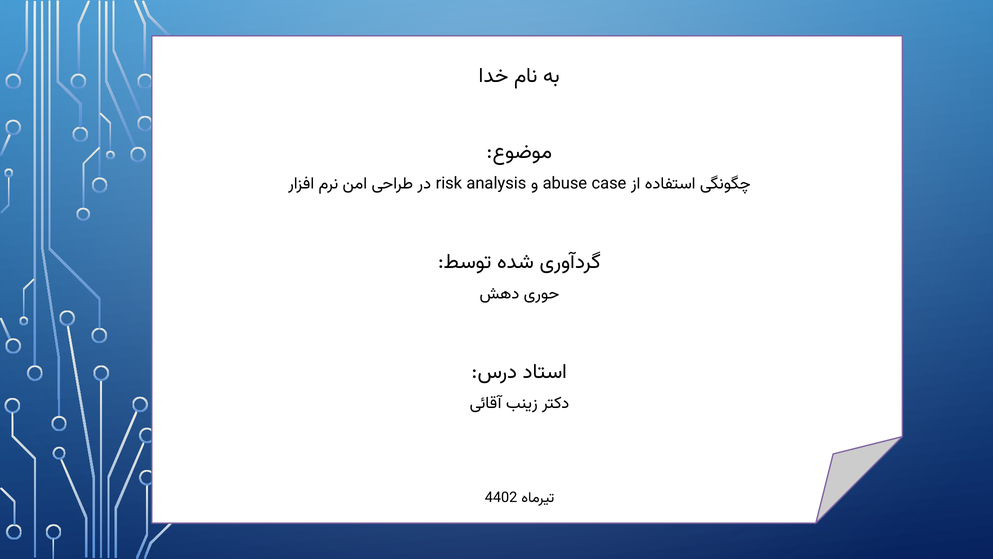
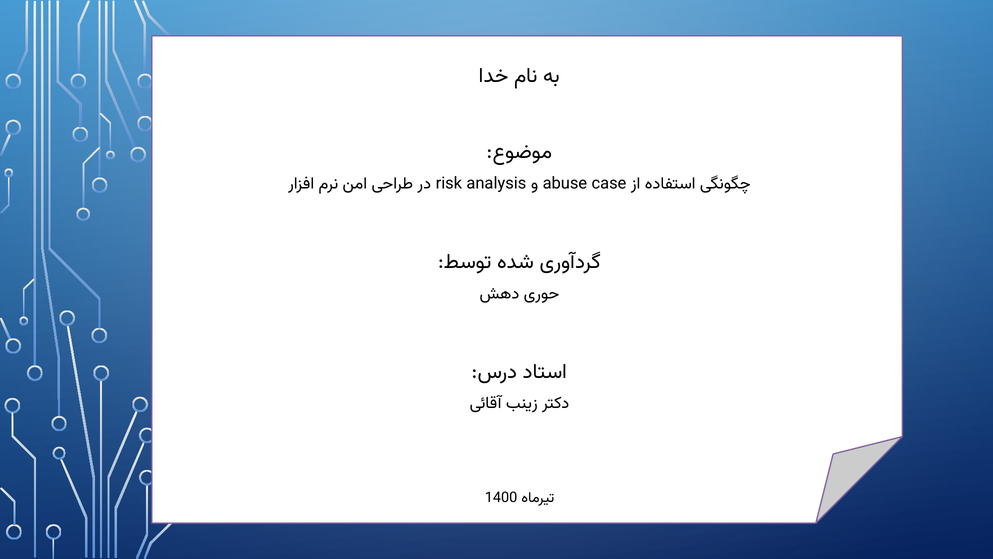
4402: 4402 -> 1400
